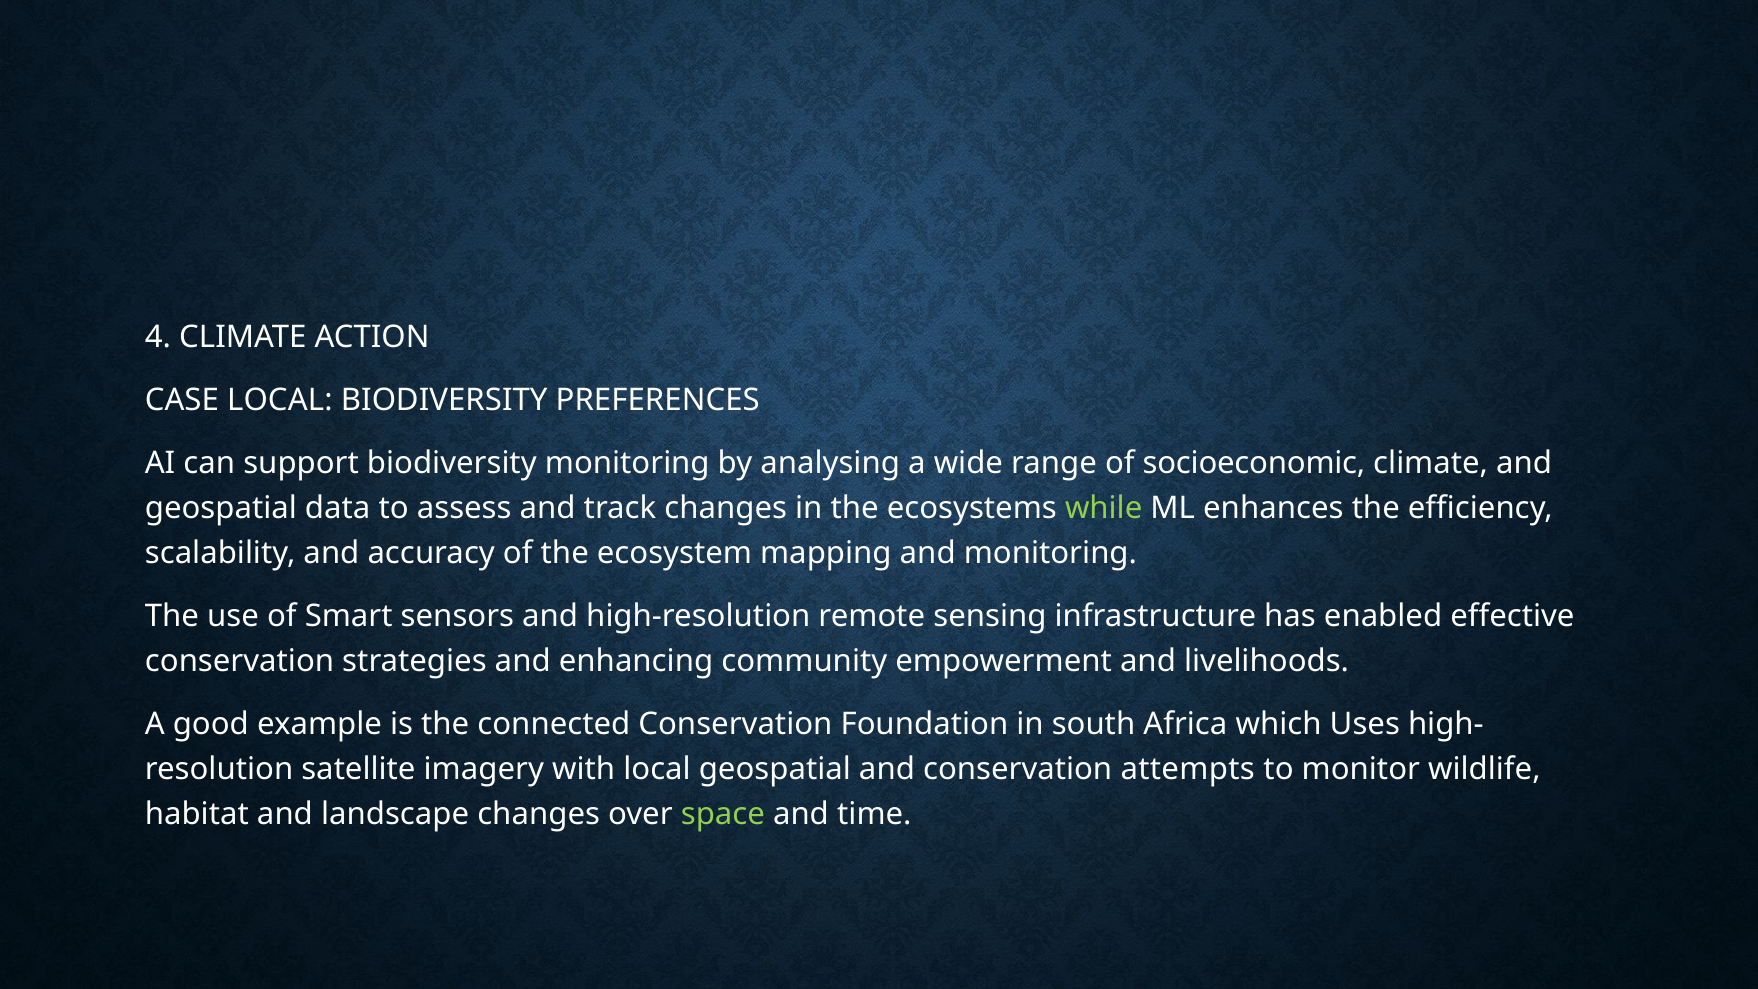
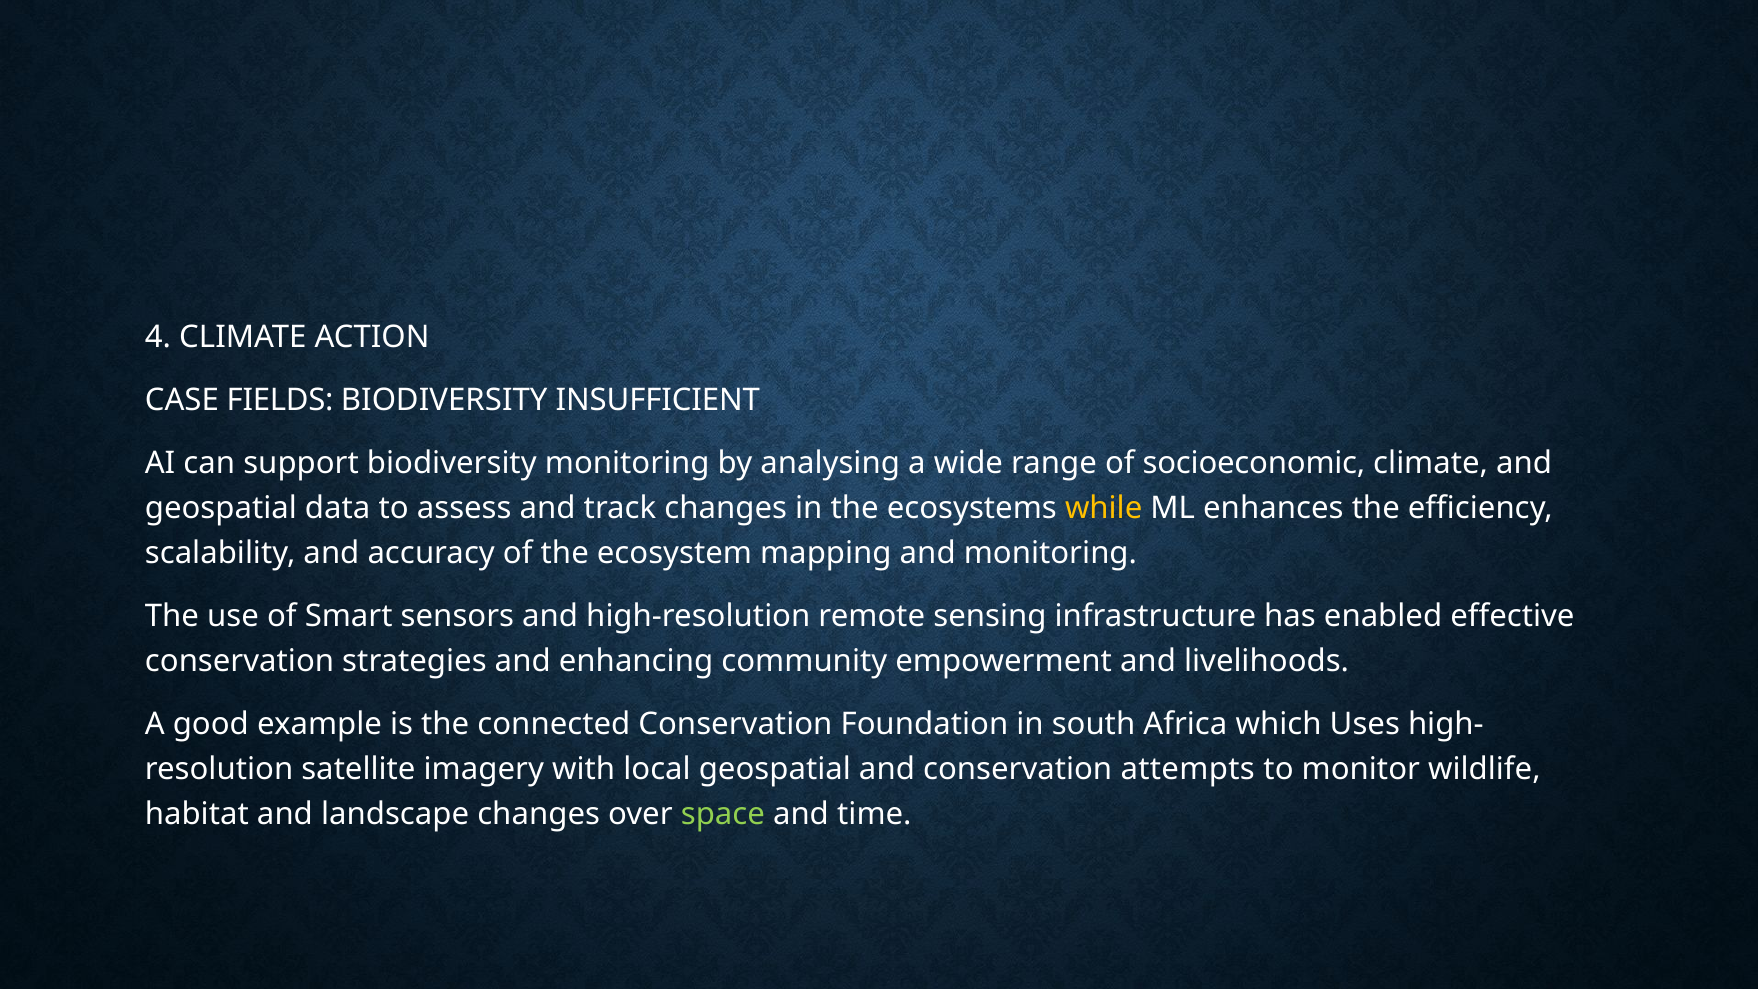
CASE LOCAL: LOCAL -> FIELDS
PREFERENCES: PREFERENCES -> INSUFFICIENT
while colour: light green -> yellow
